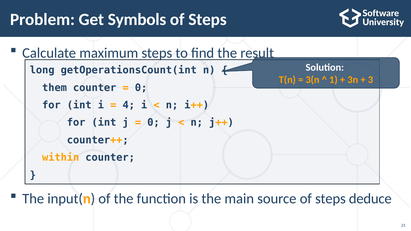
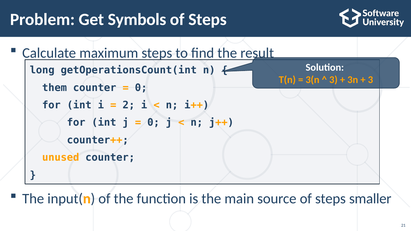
1 at (333, 80): 1 -> 3
4: 4 -> 2
within: within -> unused
deduce: deduce -> smaller
